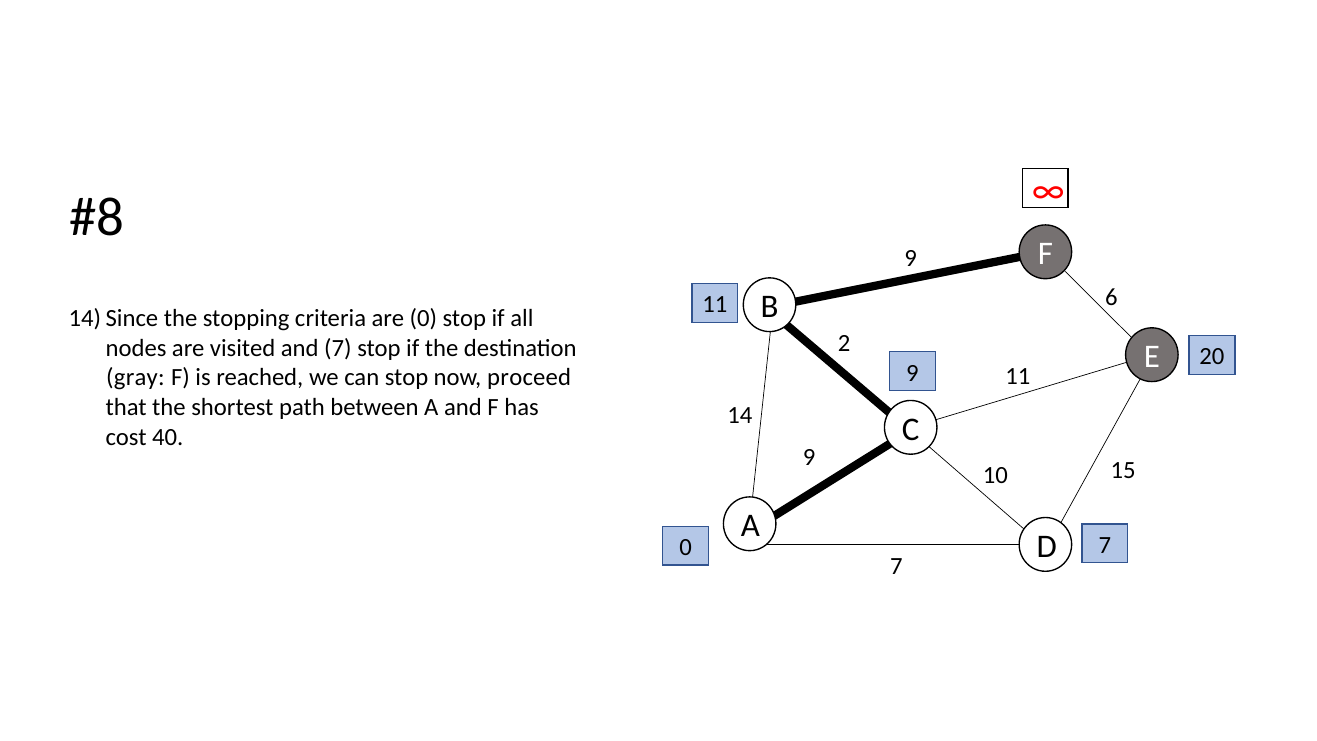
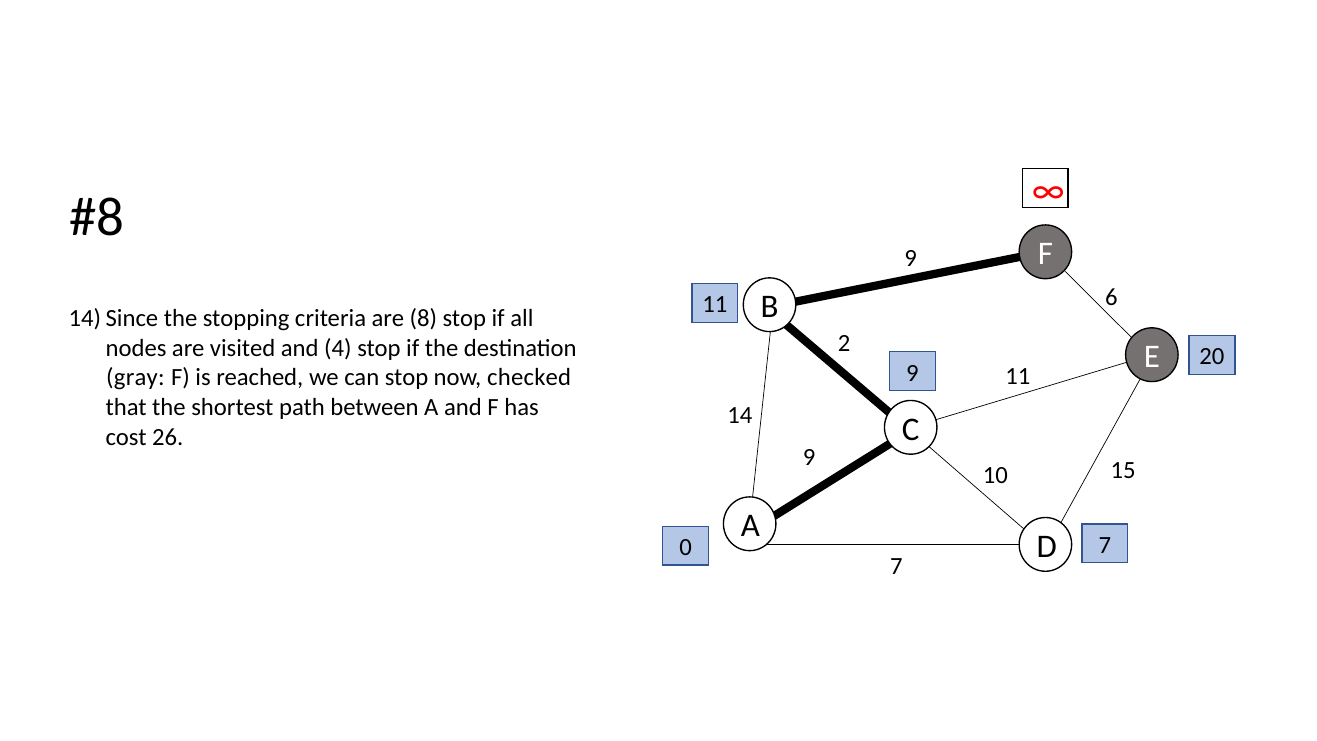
are 0: 0 -> 8
and 7: 7 -> 4
proceed: proceed -> checked
40: 40 -> 26
